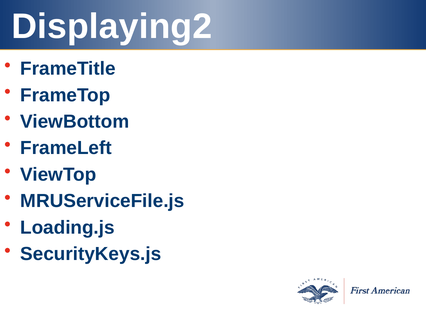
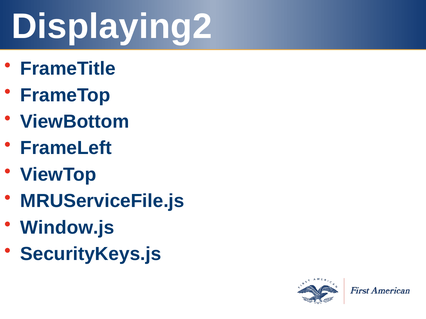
Loading.js: Loading.js -> Window.js
